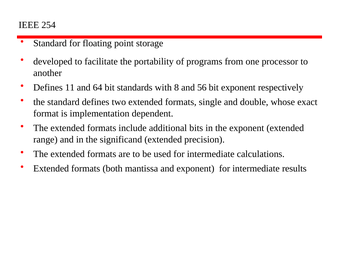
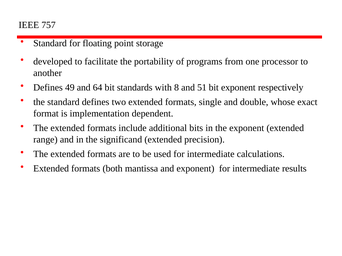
254: 254 -> 757
11: 11 -> 49
56: 56 -> 51
